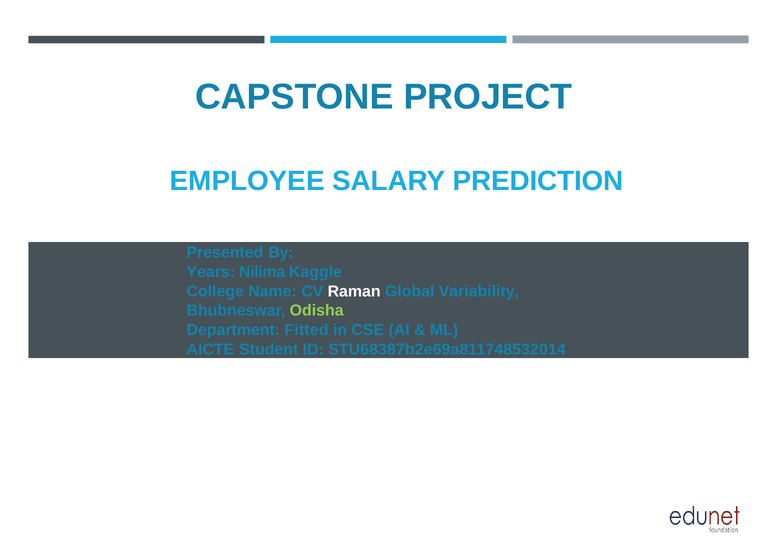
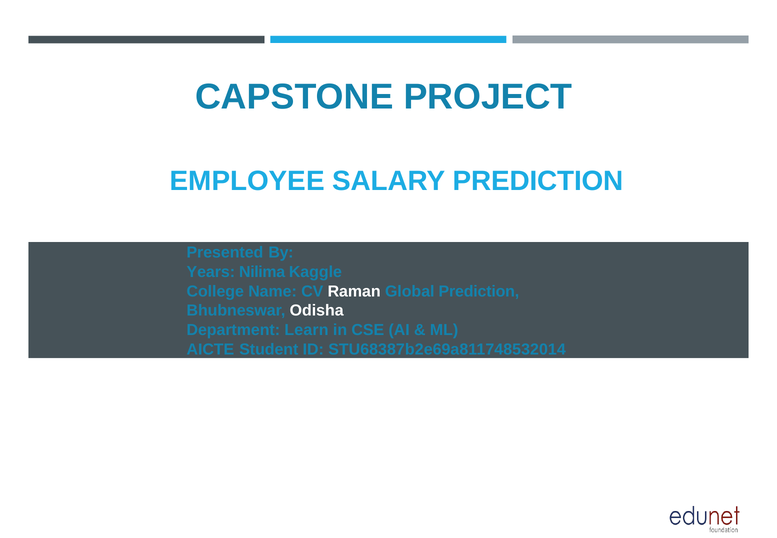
Global Variability: Variability -> Prediction
Odisha colour: light green -> white
Fitted: Fitted -> Learn
